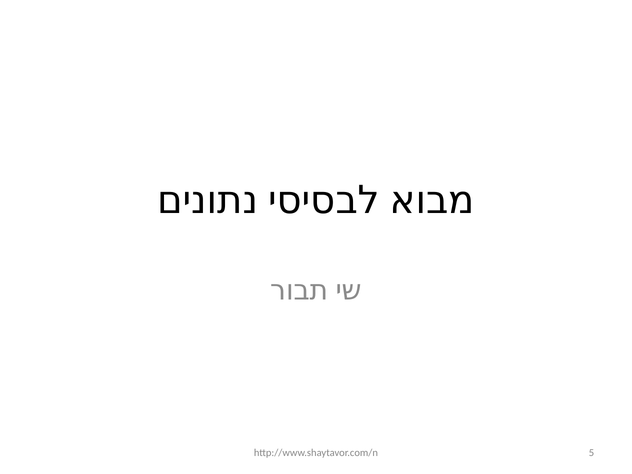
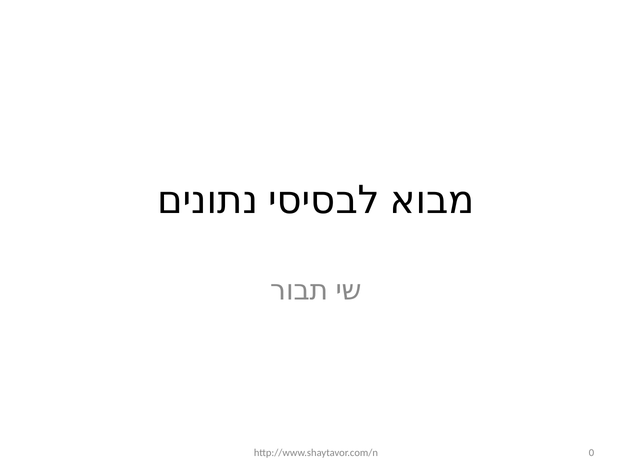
5: 5 -> 0
